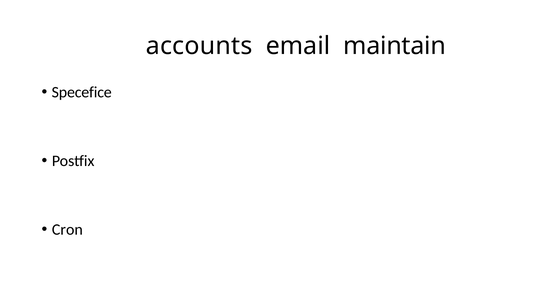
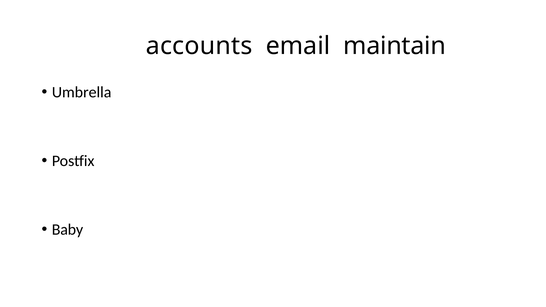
Specefice: Specefice -> Umbrella
Cron: Cron -> Baby
